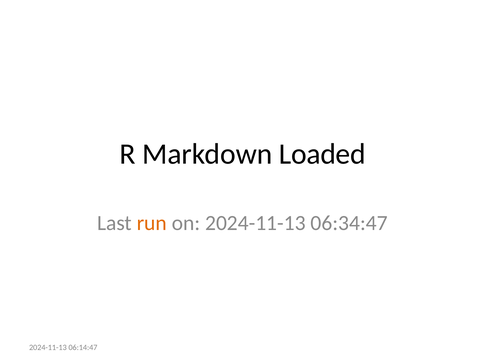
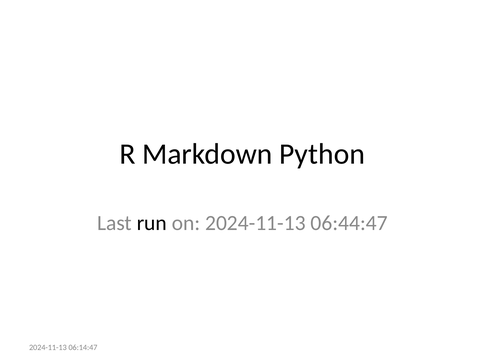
Loaded: Loaded -> Python
run colour: orange -> black
06:34:47: 06:34:47 -> 06:44:47
